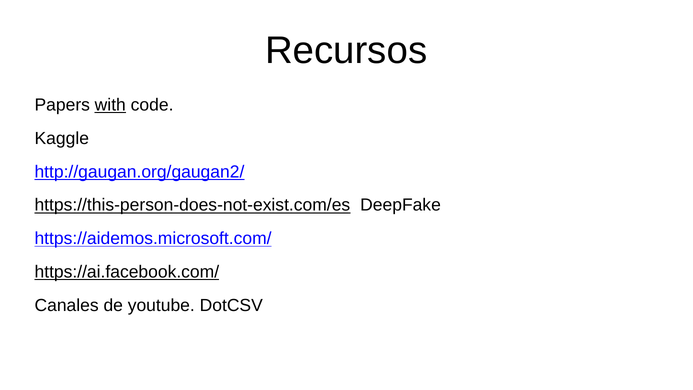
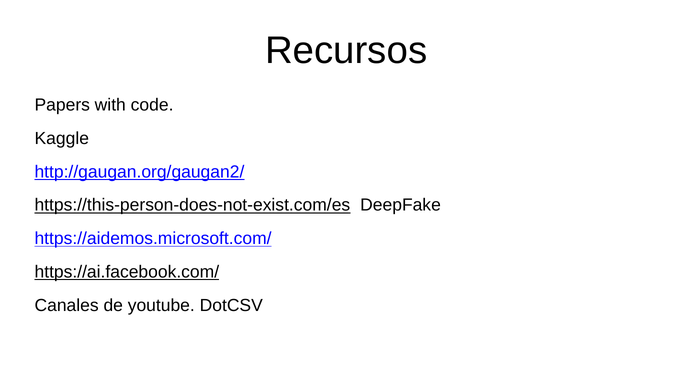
with underline: present -> none
